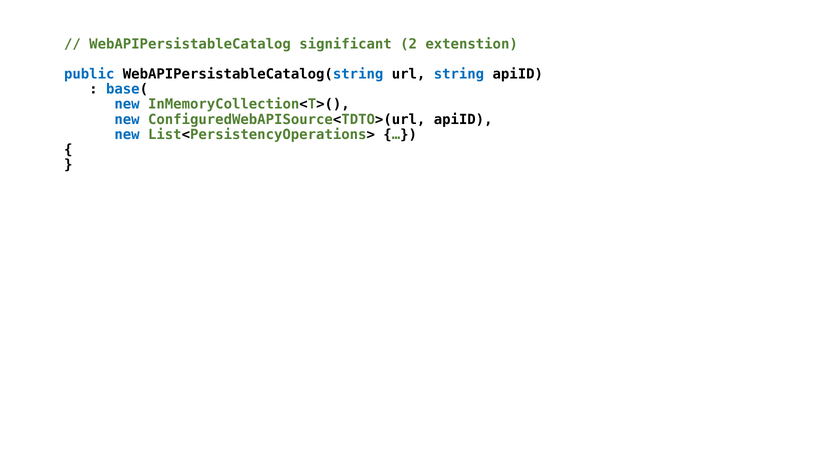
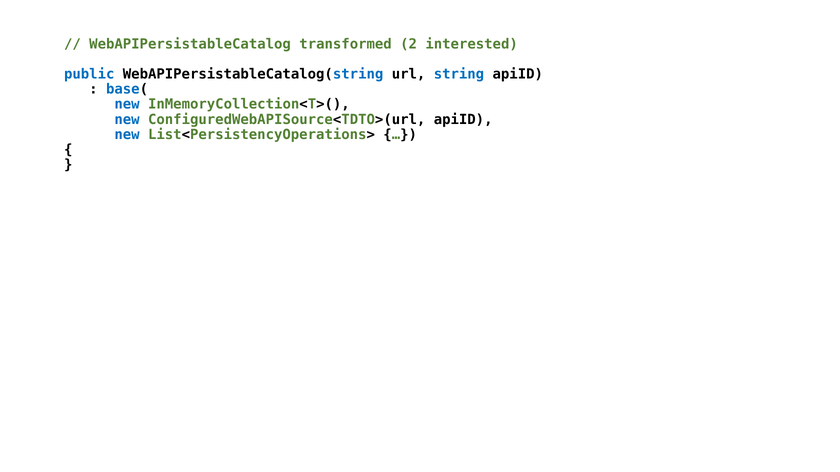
significant: significant -> transformed
extenstion: extenstion -> interested
